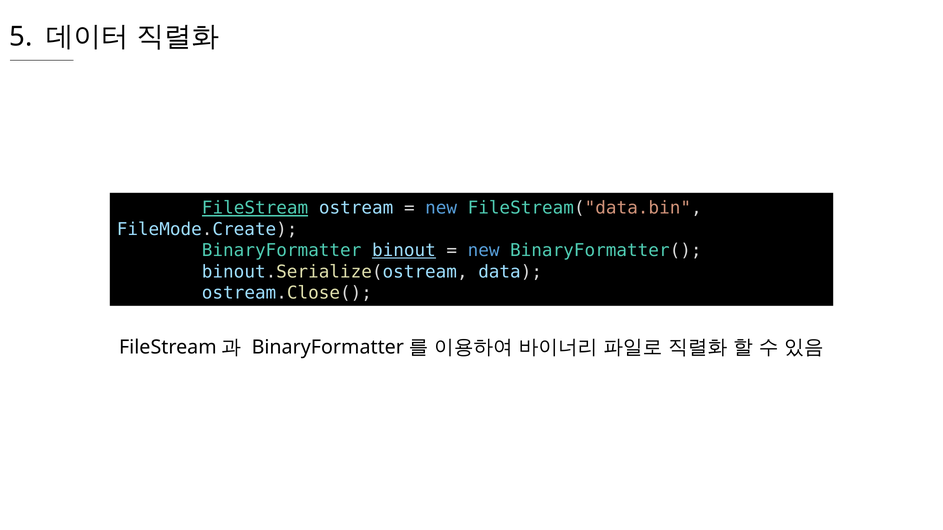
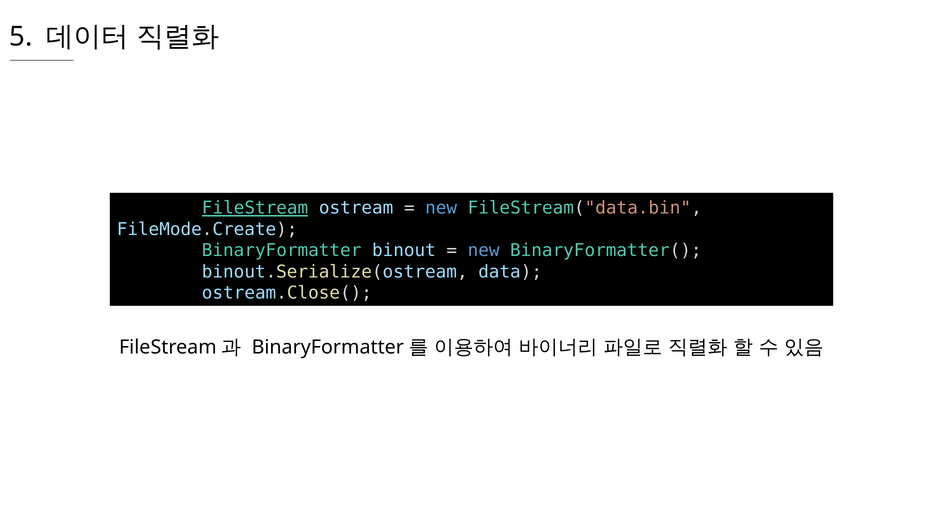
binout underline: present -> none
